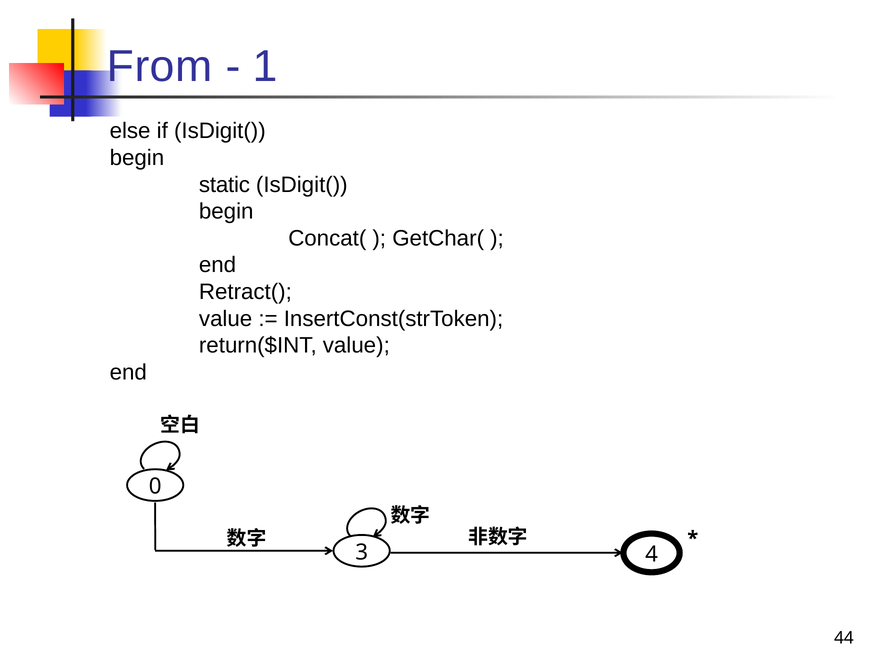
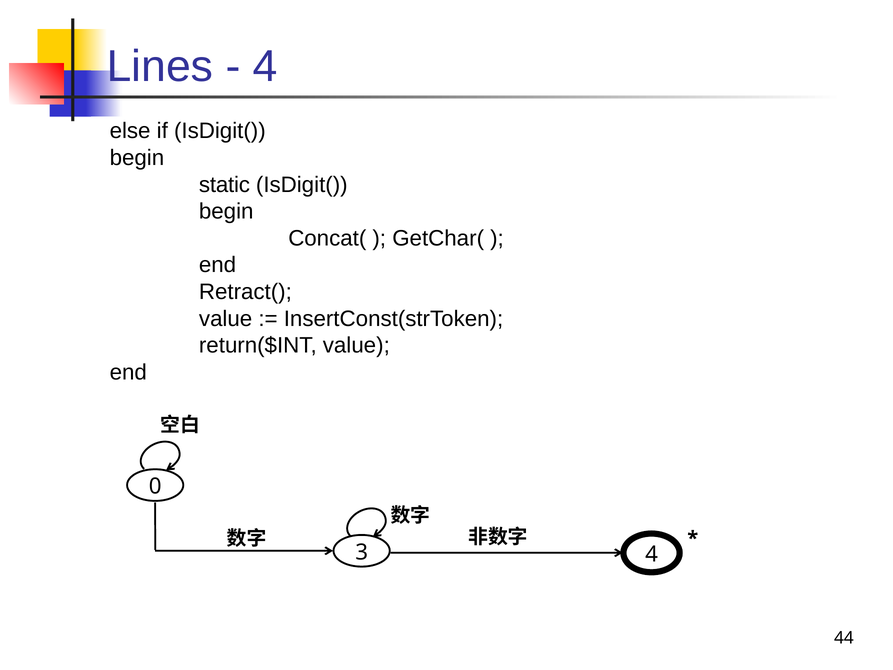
From: From -> Lines
1 at (265, 67): 1 -> 4
